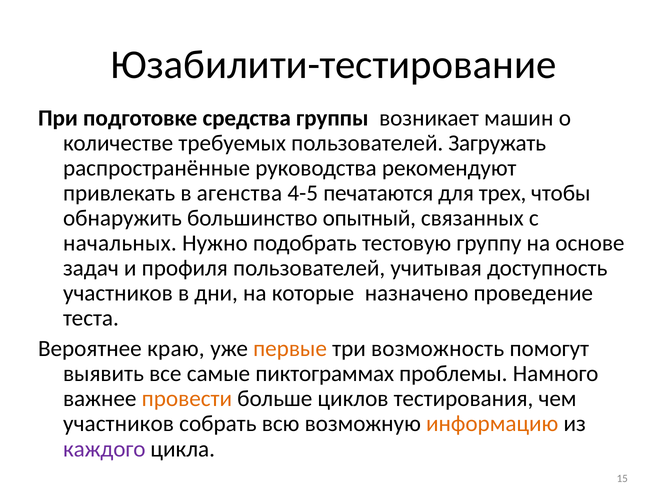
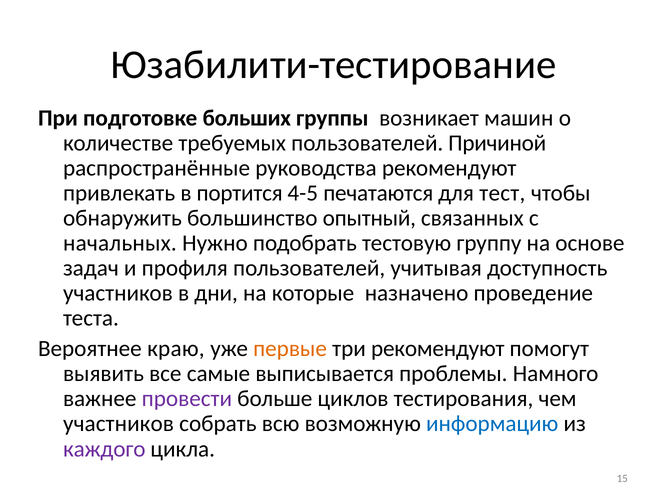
средства: средства -> больших
Загружать: Загружать -> Причиной
агенства: агенства -> портится
трех: трех -> тест
три возможность: возможность -> рекомендуют
пиктограммах: пиктограммах -> выписывается
провести colour: orange -> purple
информацию colour: orange -> blue
